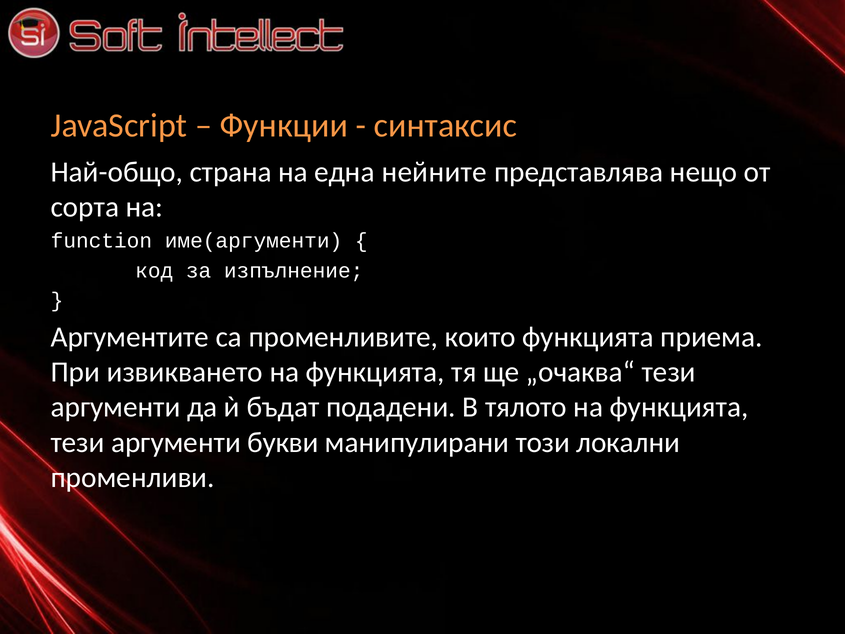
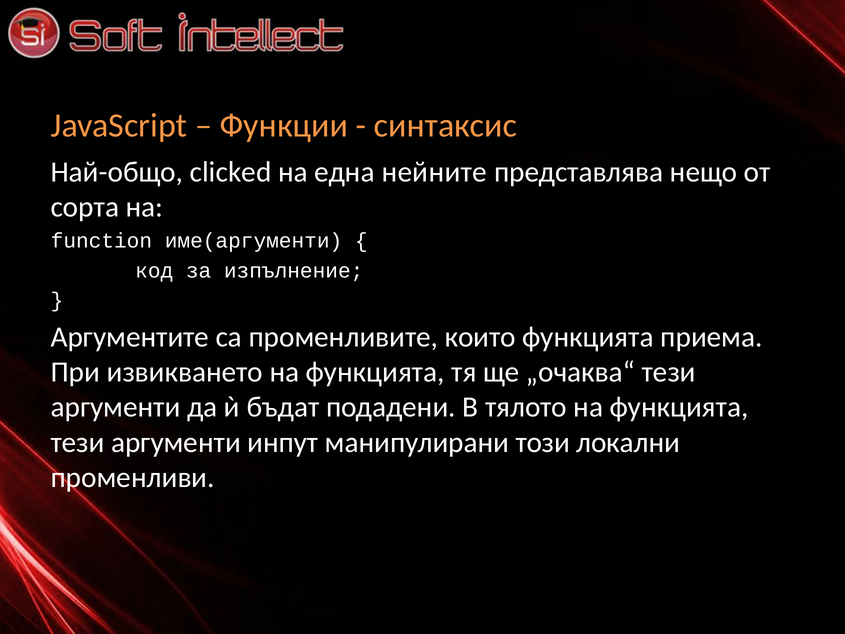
страна: страна -> clicked
букви: букви -> инпут
